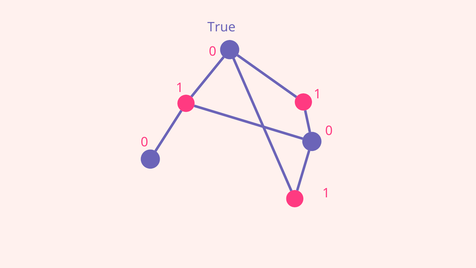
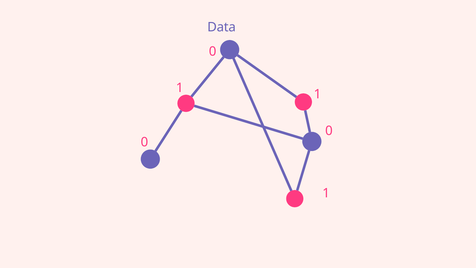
True: True -> Data
